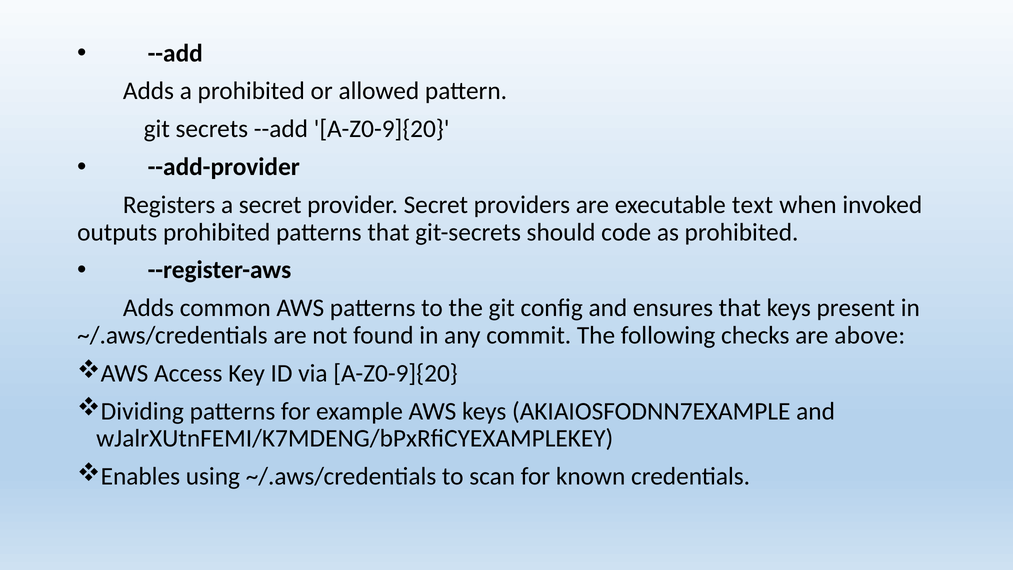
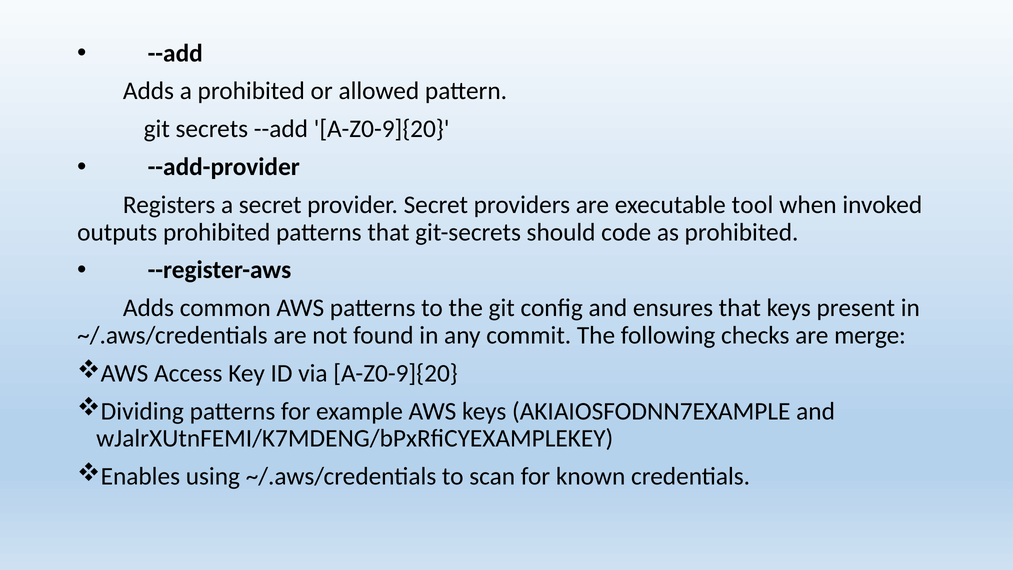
text: text -> tool
above: above -> merge
